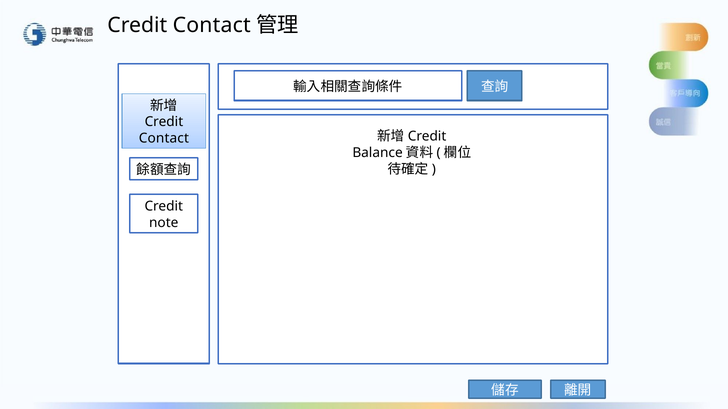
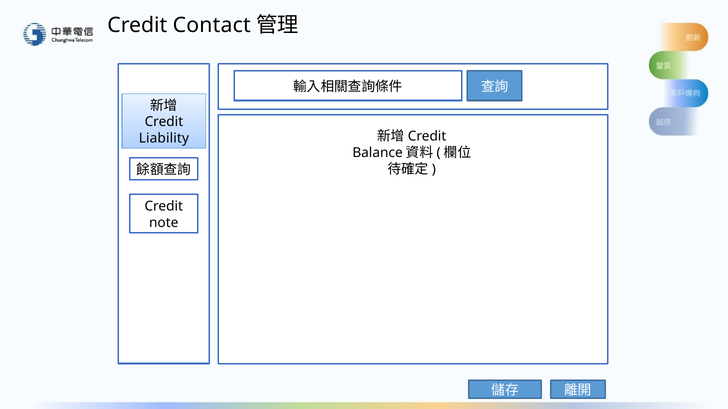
Contact at (164, 139): Contact -> Liability
